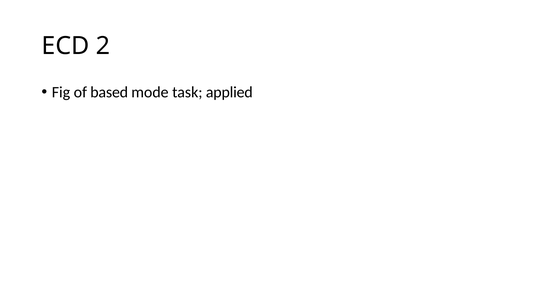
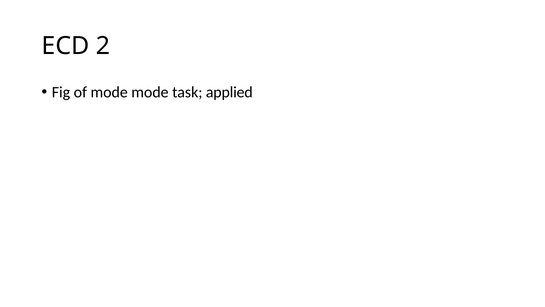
of based: based -> mode
